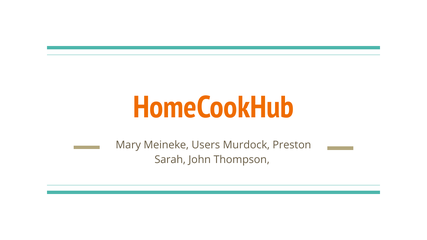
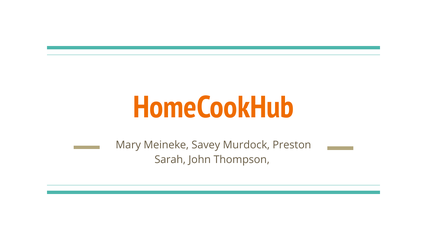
Users: Users -> Savey
